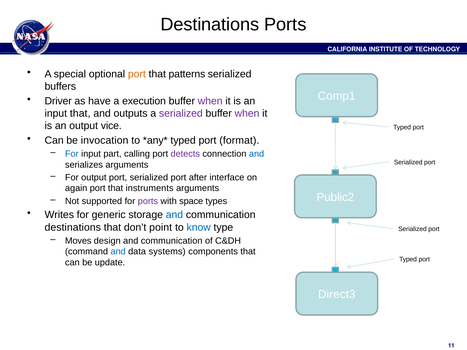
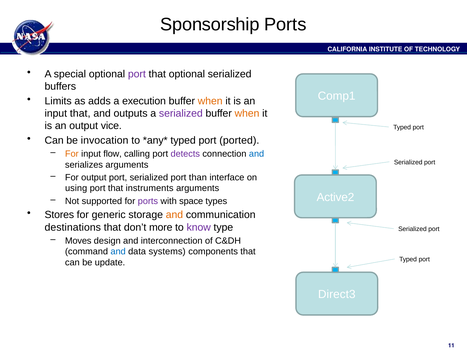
Destinations at (210, 25): Destinations -> Sponsorship
port at (137, 74) colour: orange -> purple
that patterns: patterns -> optional
Driver: Driver -> Limits
have: have -> adds
when at (210, 101) colour: purple -> orange
when at (247, 114) colour: purple -> orange
format: format -> ported
For at (72, 154) colour: blue -> orange
part: part -> flow
after: after -> than
again: again -> using
Public2: Public2 -> Active2
Writes: Writes -> Stores
and at (174, 215) colour: blue -> orange
point: point -> more
know colour: blue -> purple
design and communication: communication -> interconnection
